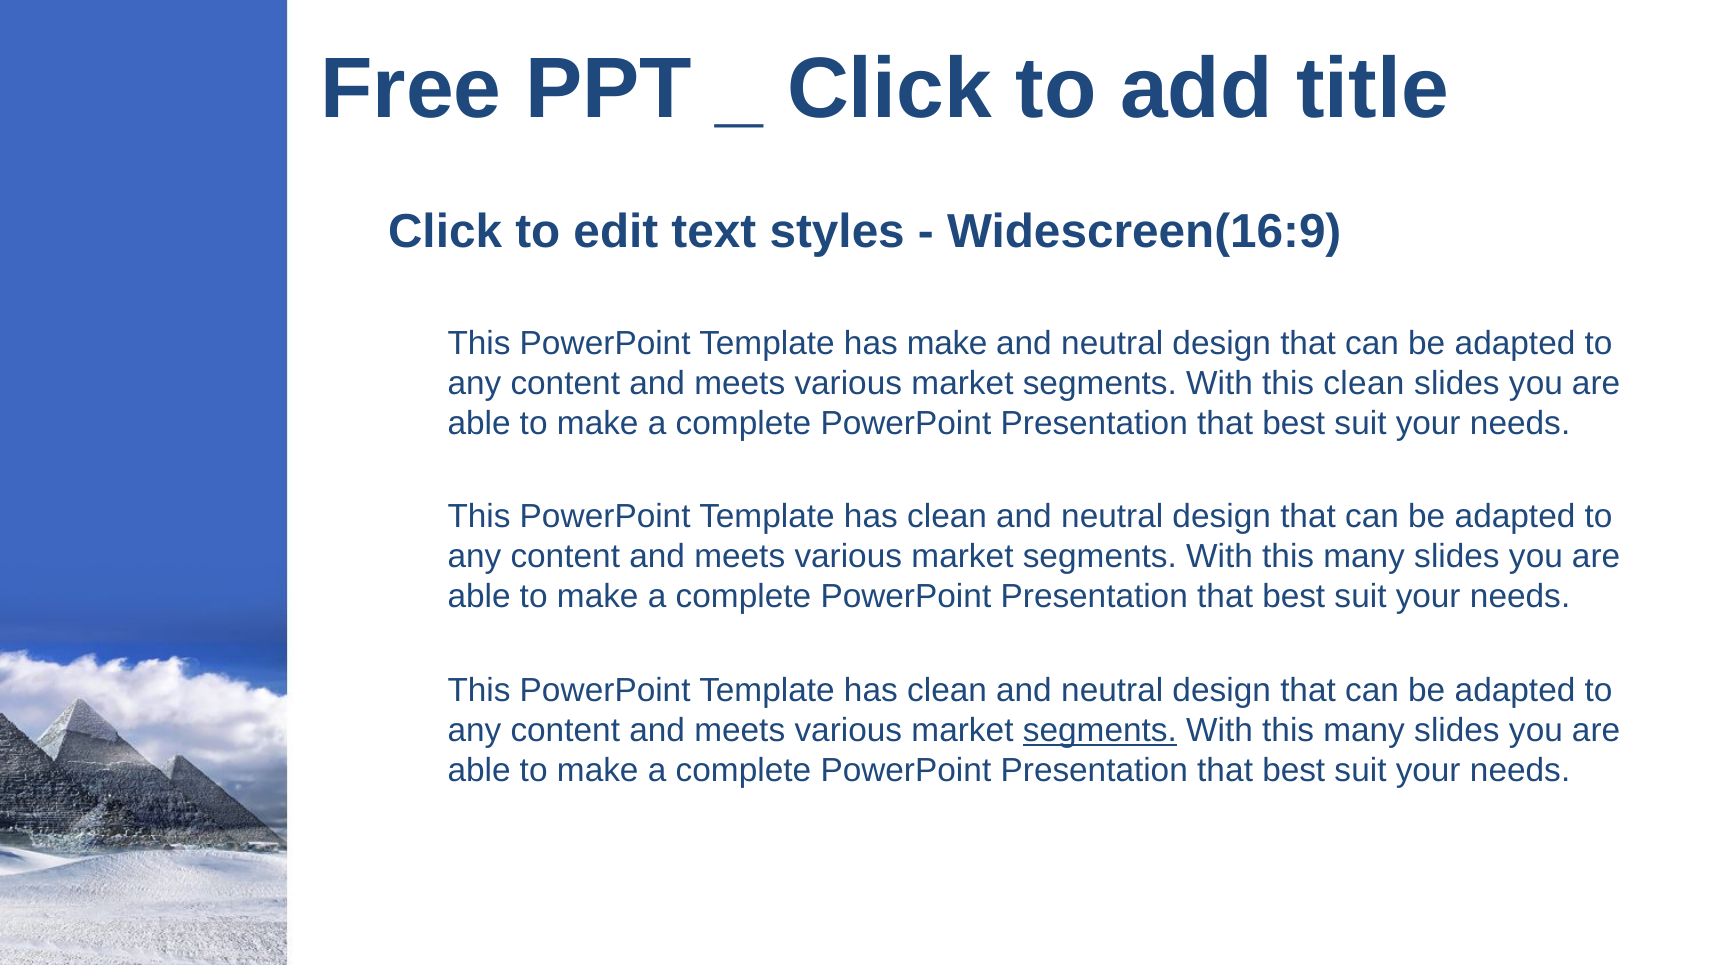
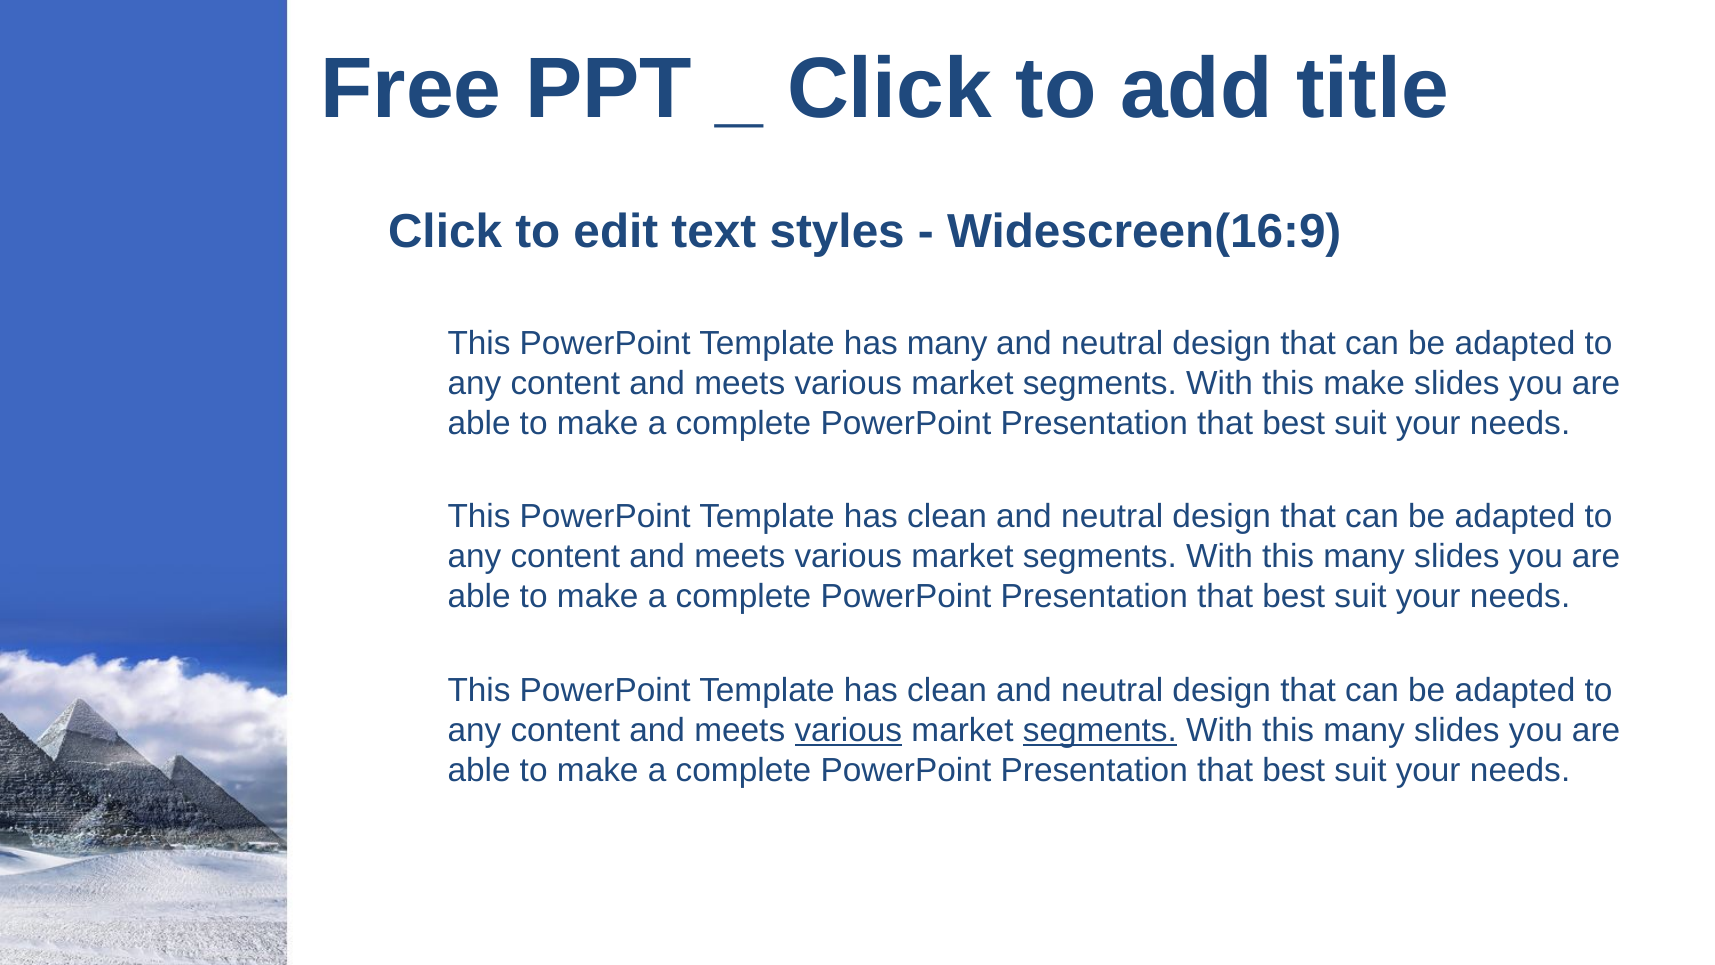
has make: make -> many
this clean: clean -> make
various at (848, 730) underline: none -> present
